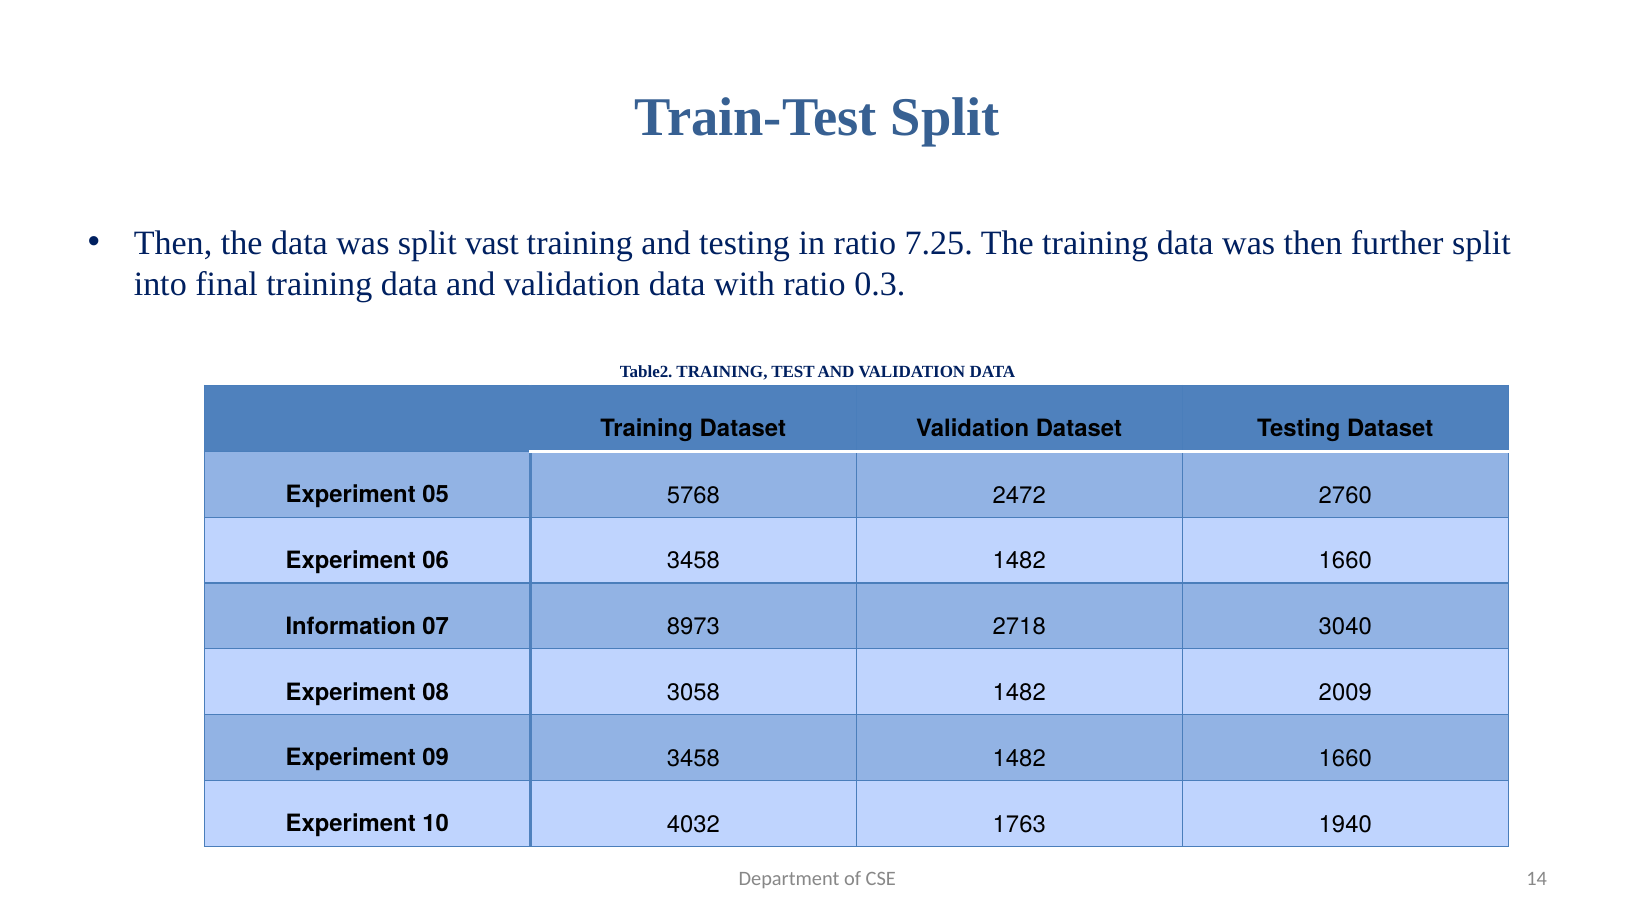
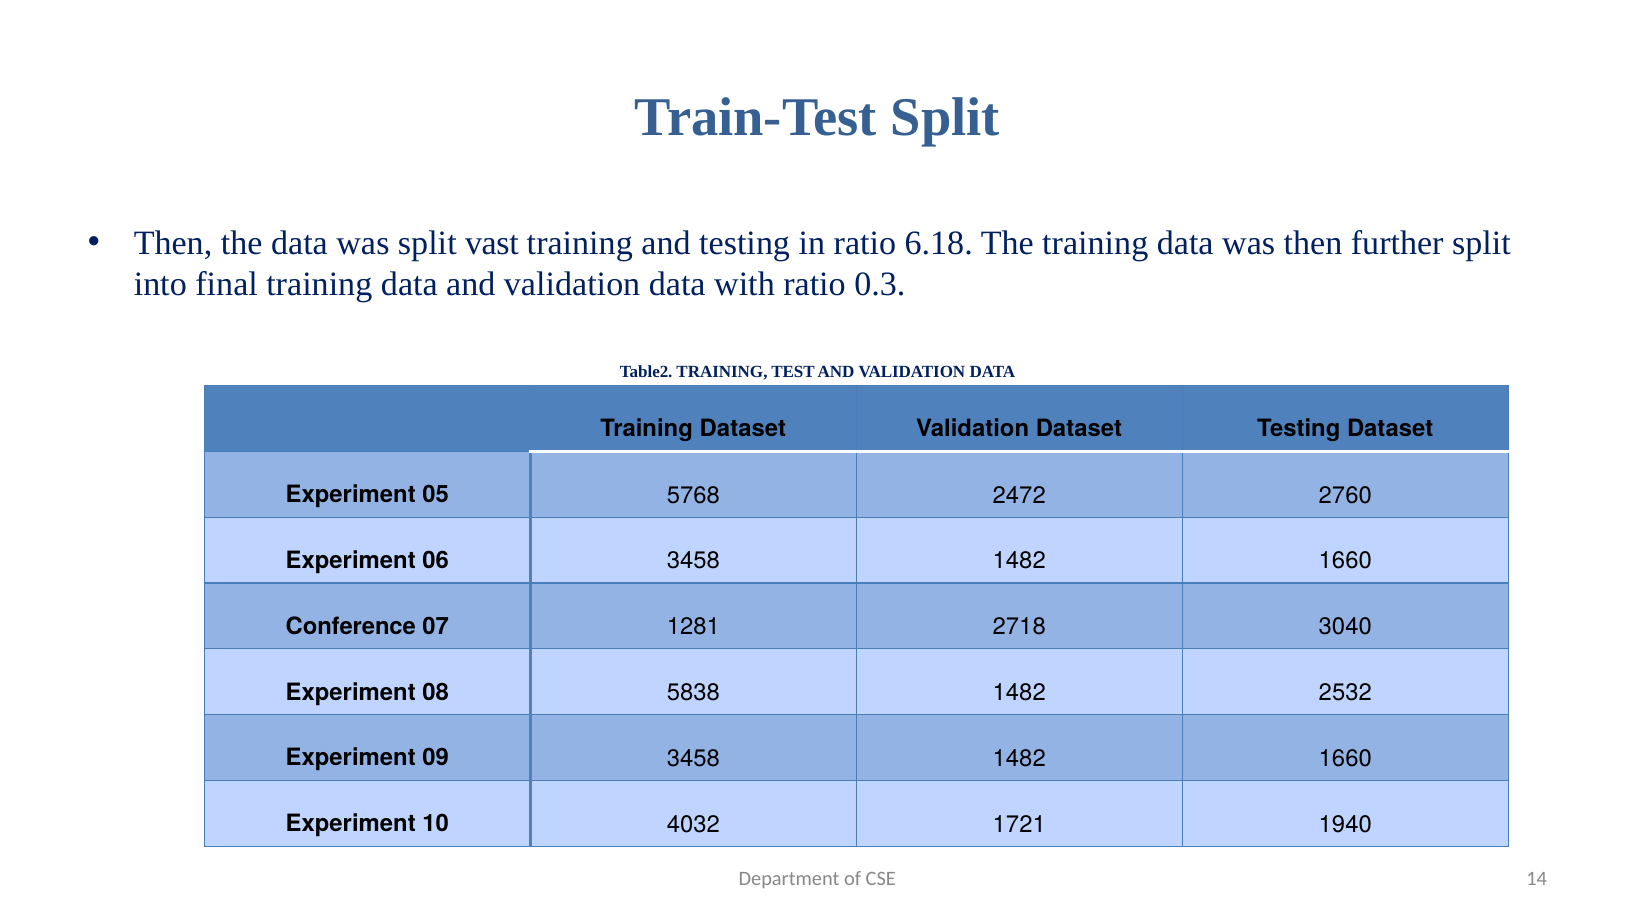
7.25: 7.25 -> 6.18
Information: Information -> Conference
8973: 8973 -> 1281
3058: 3058 -> 5838
2009: 2009 -> 2532
1763: 1763 -> 1721
